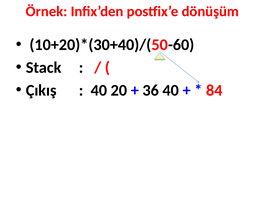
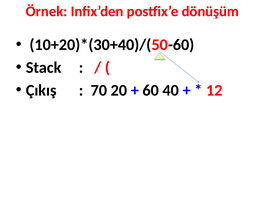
40 at (99, 90): 40 -> 70
36: 36 -> 60
84: 84 -> 12
